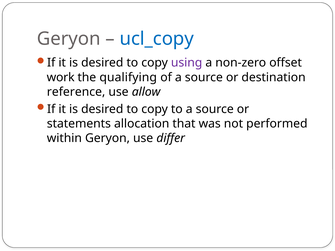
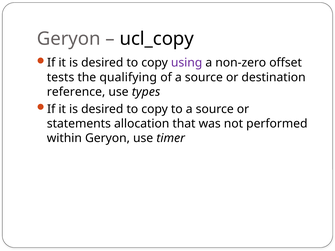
ucl_copy colour: blue -> black
work: work -> tests
allow: allow -> types
differ: differ -> timer
